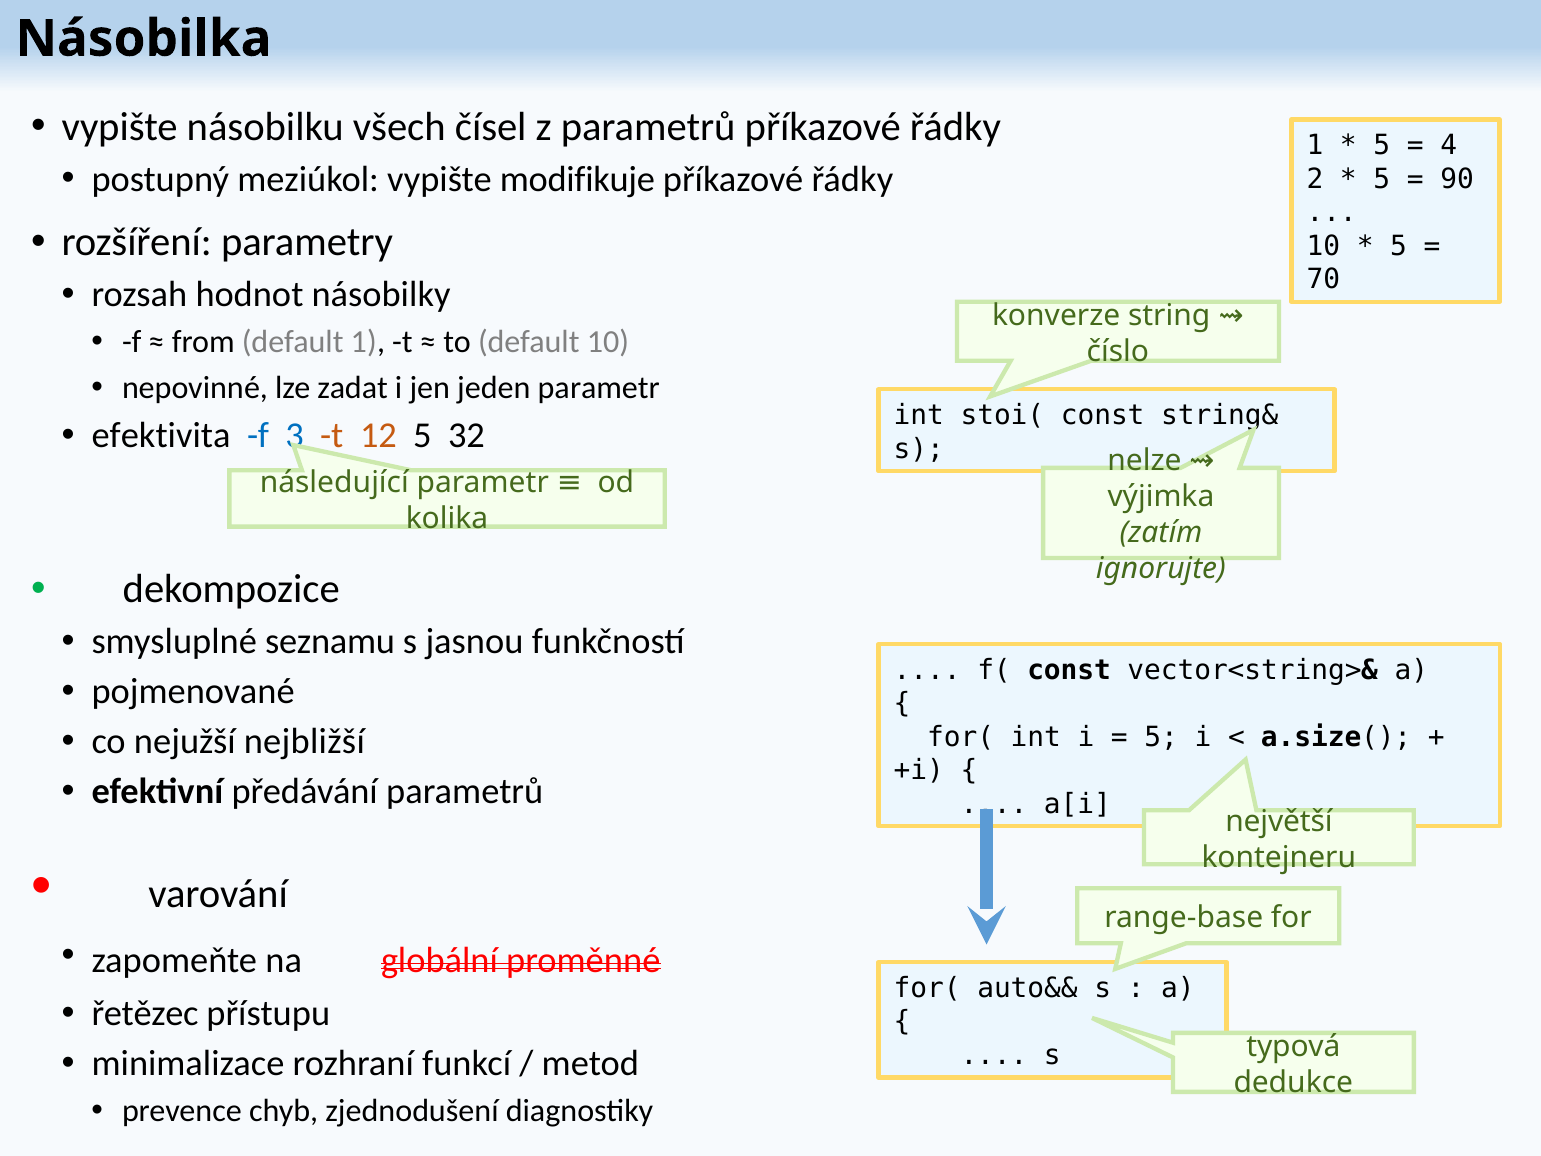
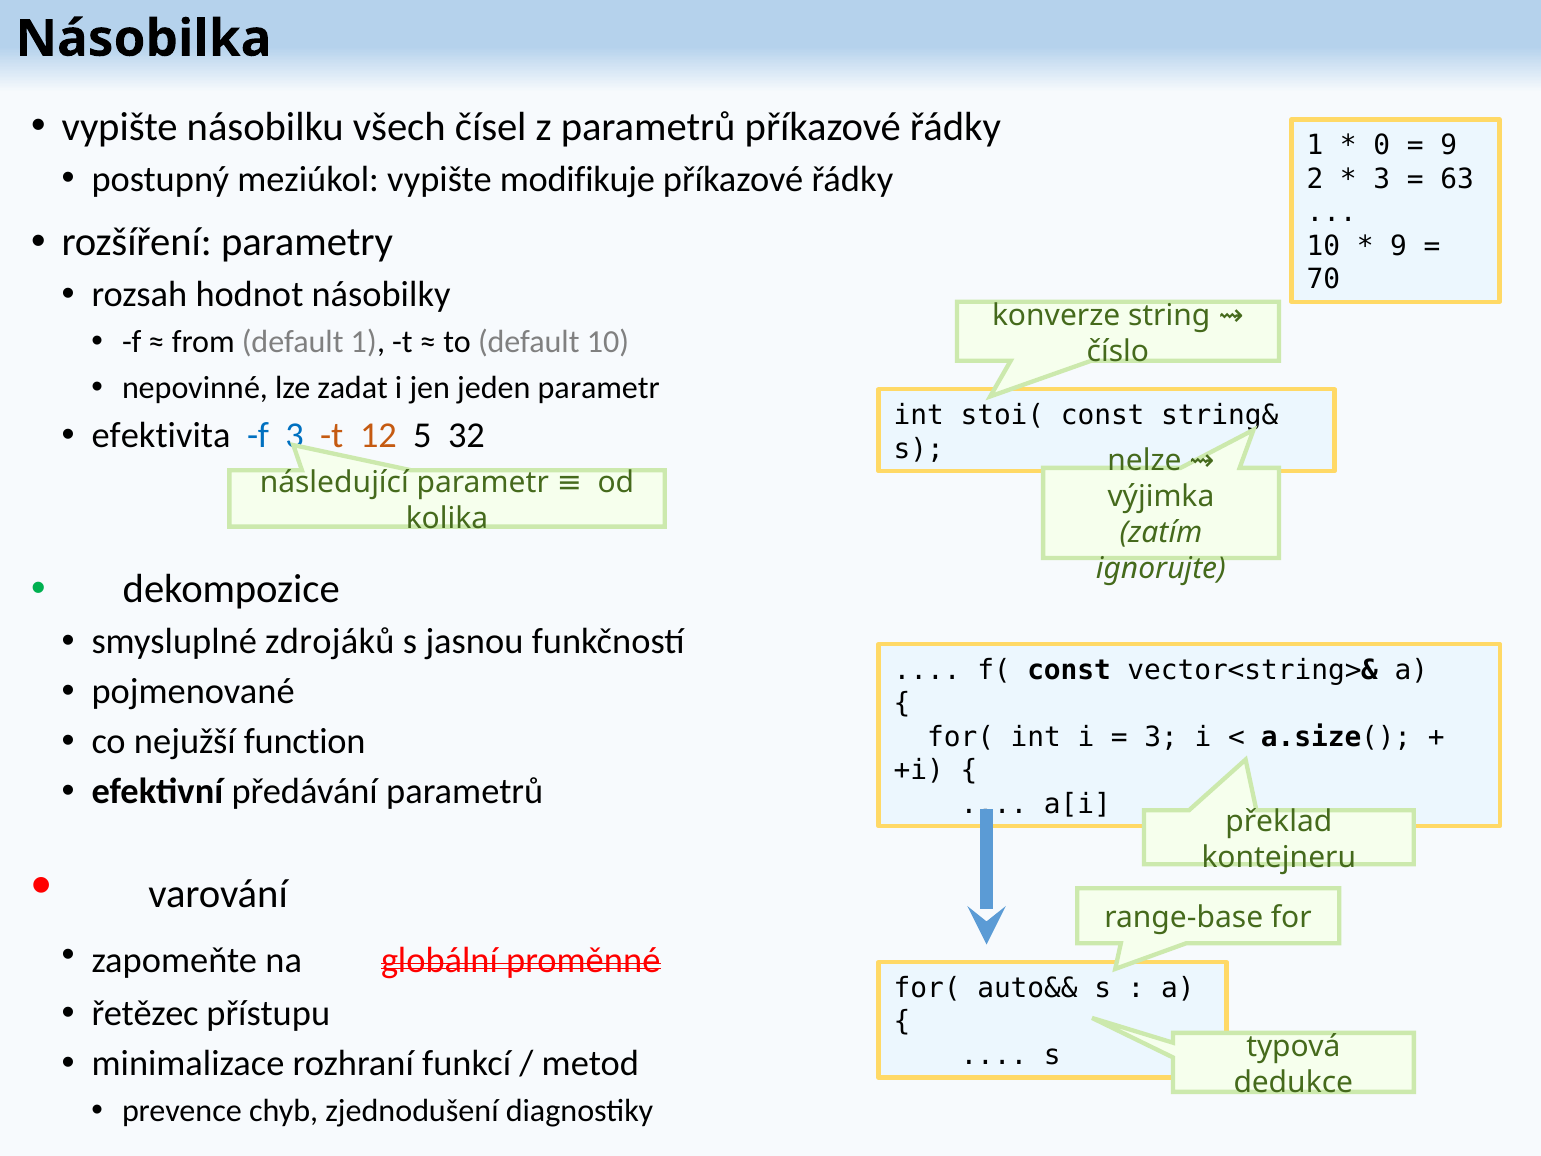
5 at (1382, 146): 5 -> 0
4 at (1449, 146): 4 -> 9
5 at (1382, 179): 5 -> 3
90: 90 -> 63
5 at (1399, 246): 5 -> 9
seznamu: seznamu -> zdrojáků
nejbližší: nejbližší -> function
5 at (1161, 737): 5 -> 3
největší: největší -> překlad
